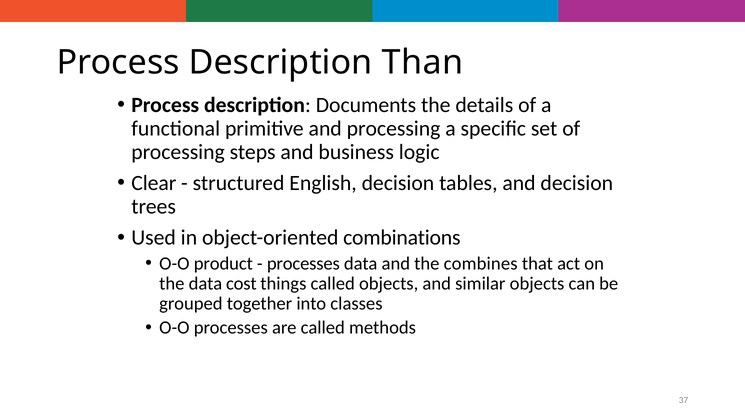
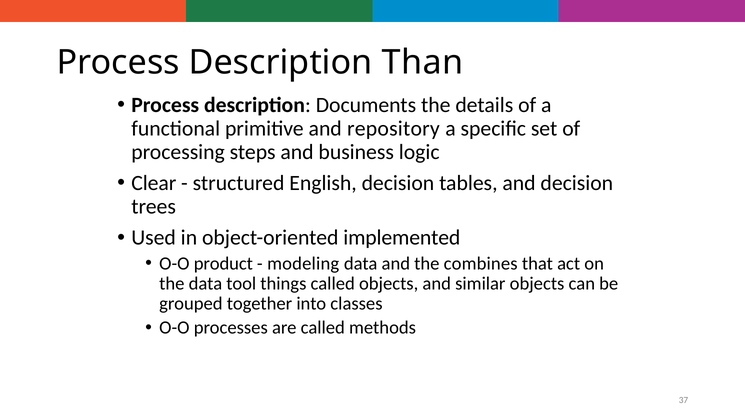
and processing: processing -> repository
combinations: combinations -> implemented
processes at (303, 263): processes -> modeling
cost: cost -> tool
